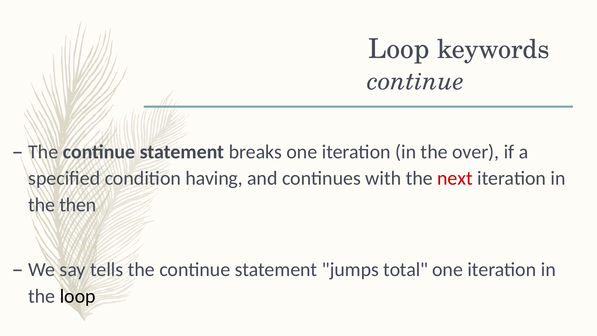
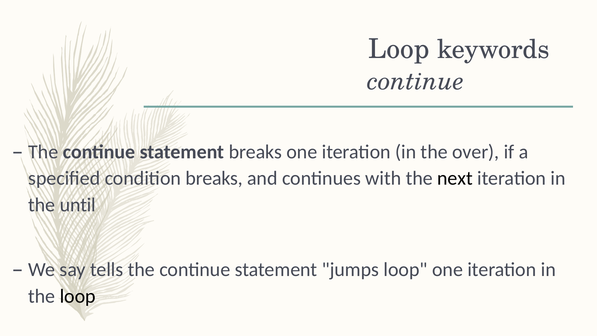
condition having: having -> breaks
next colour: red -> black
then: then -> until
jumps total: total -> loop
